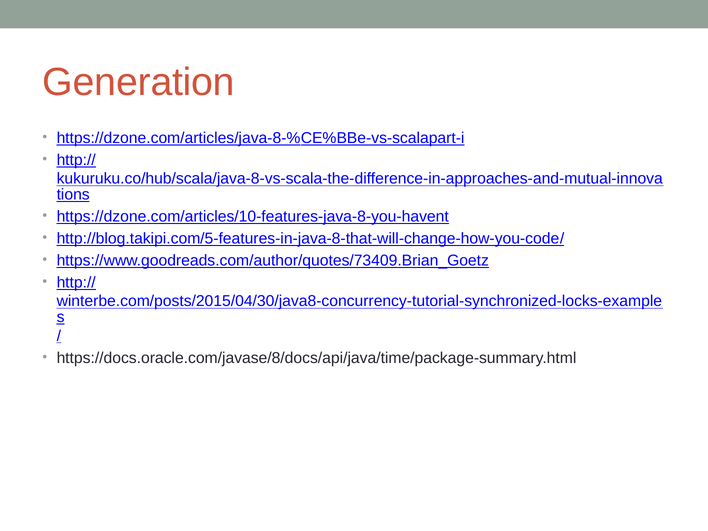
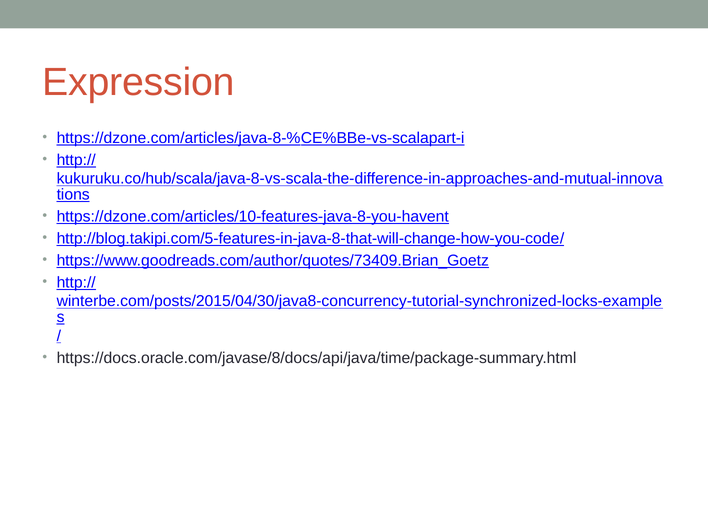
Generation: Generation -> Expression
